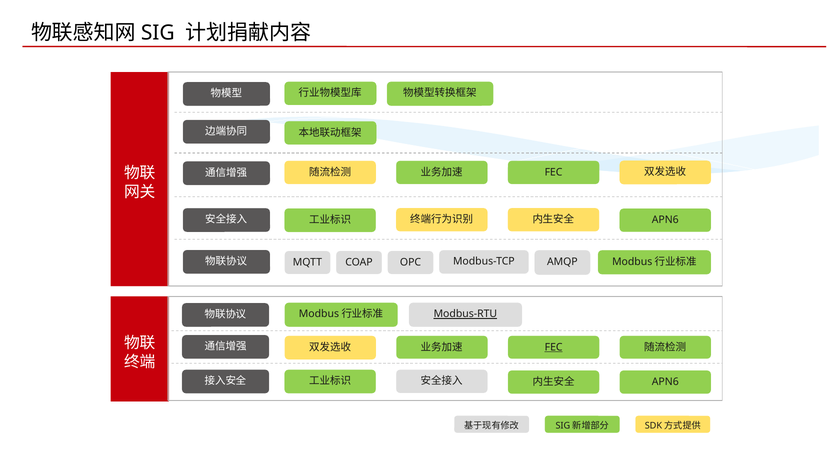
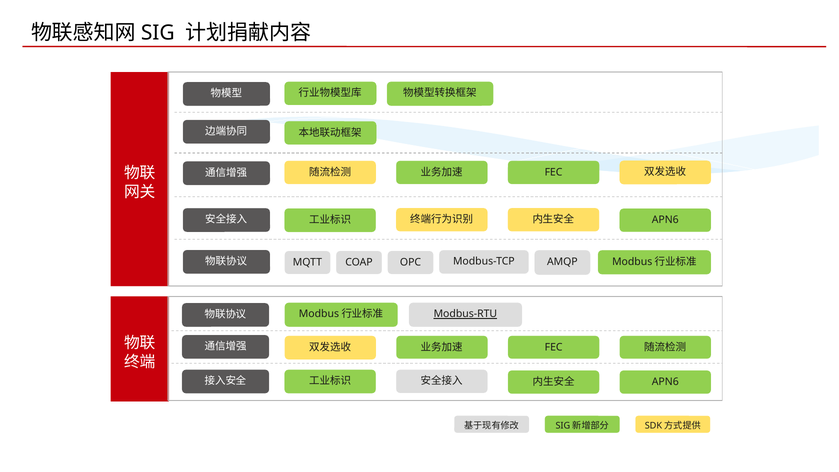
FEC at (554, 347) underline: present -> none
